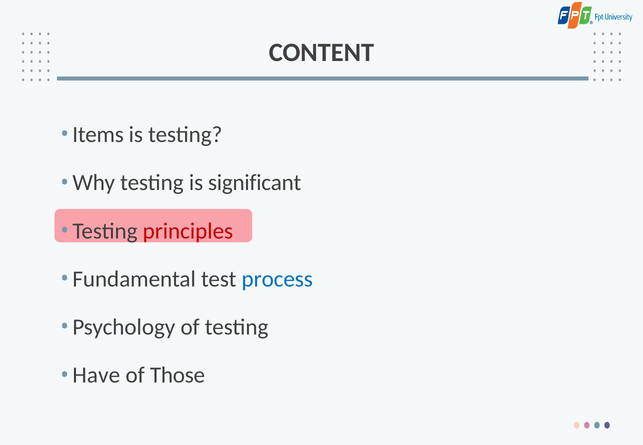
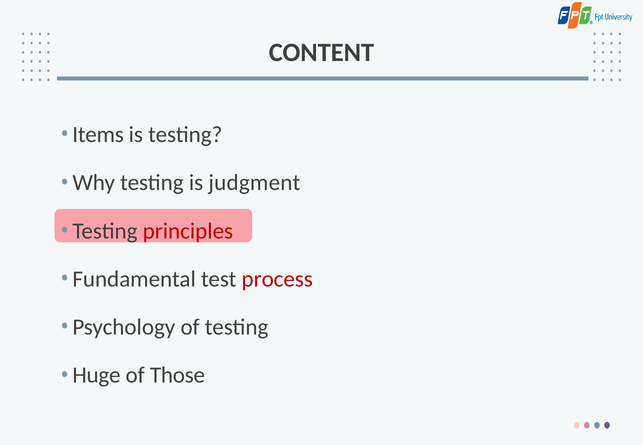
significant: significant -> judgment
process colour: blue -> red
Have: Have -> Huge
